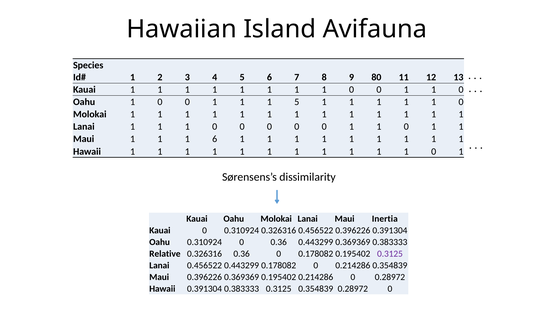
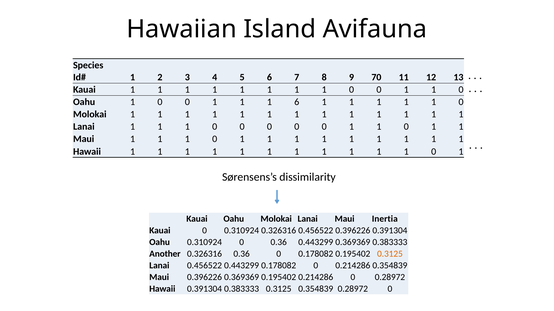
80: 80 -> 70
1 5: 5 -> 6
6 at (215, 139): 6 -> 0
Relative: Relative -> Another
0.3125 at (390, 254) colour: purple -> orange
